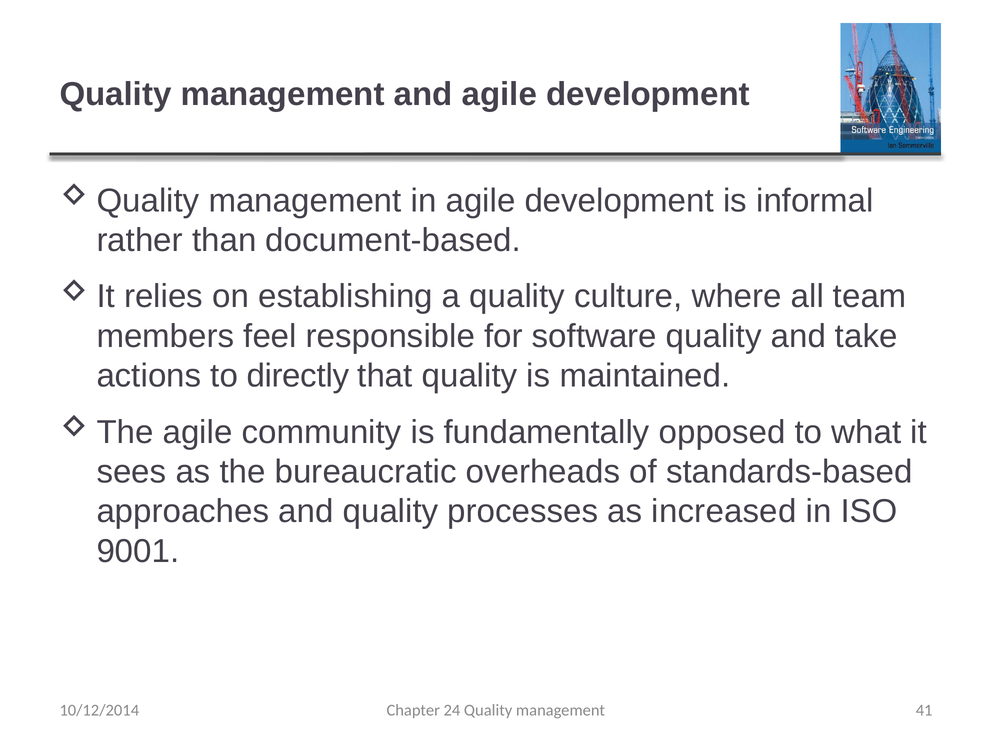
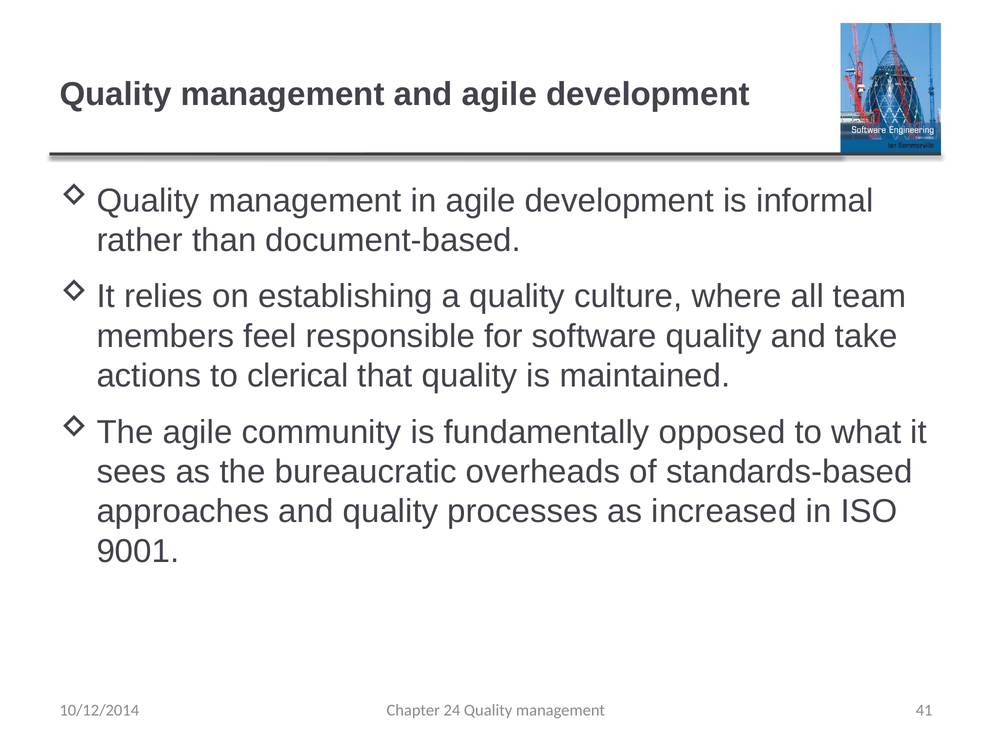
directly: directly -> clerical
